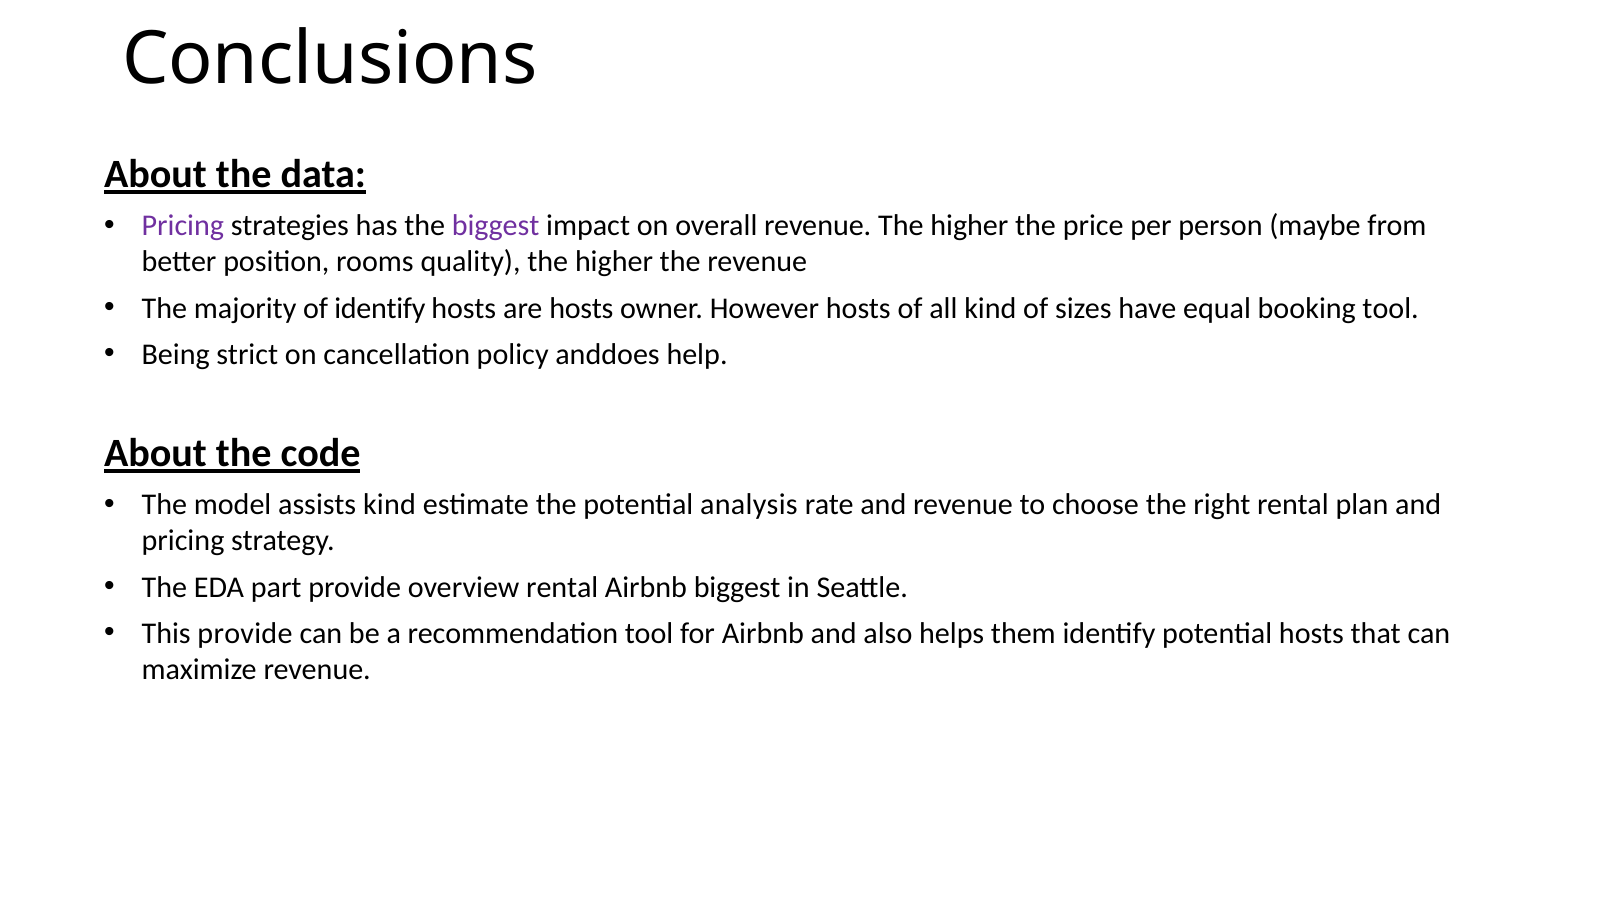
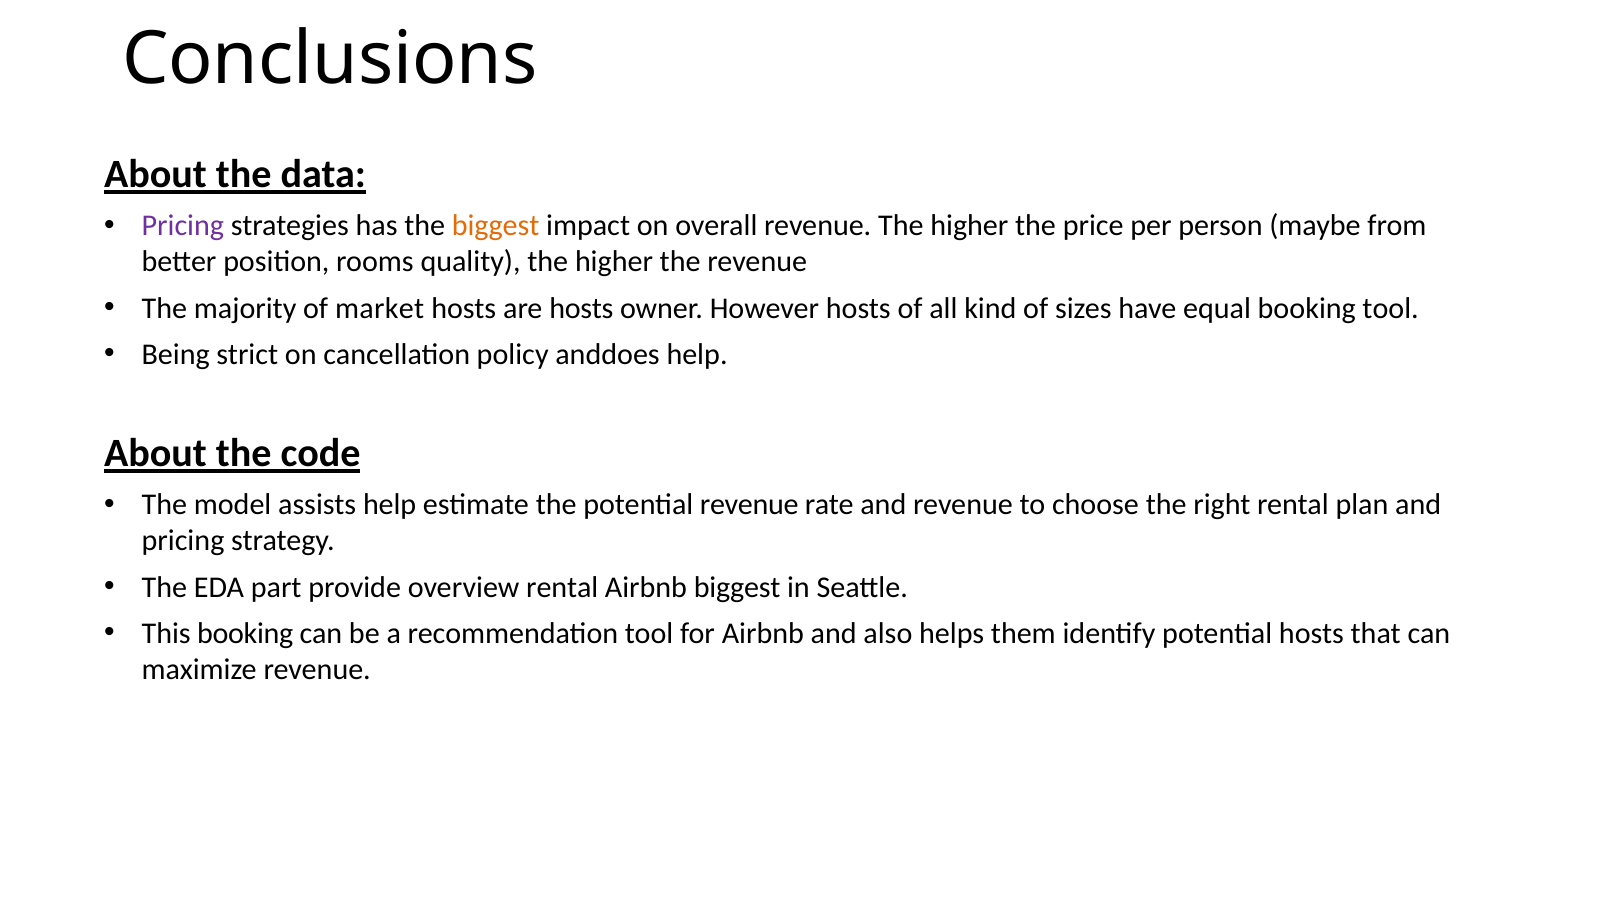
biggest at (496, 226) colour: purple -> orange
of identify: identify -> market
assists kind: kind -> help
potential analysis: analysis -> revenue
This provide: provide -> booking
